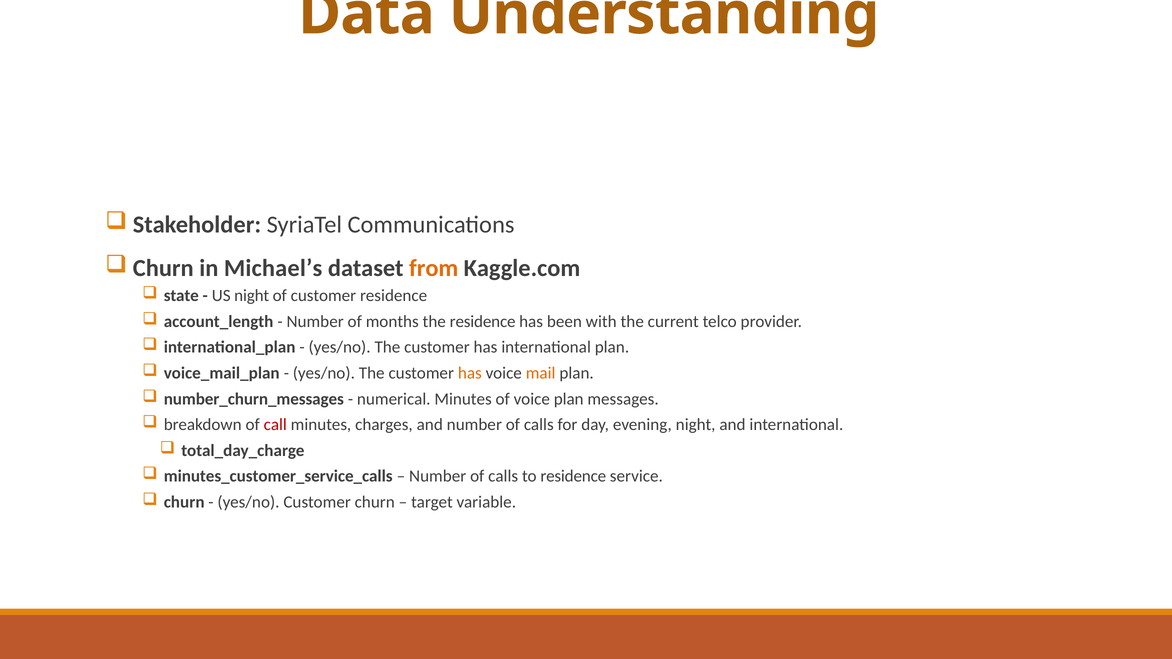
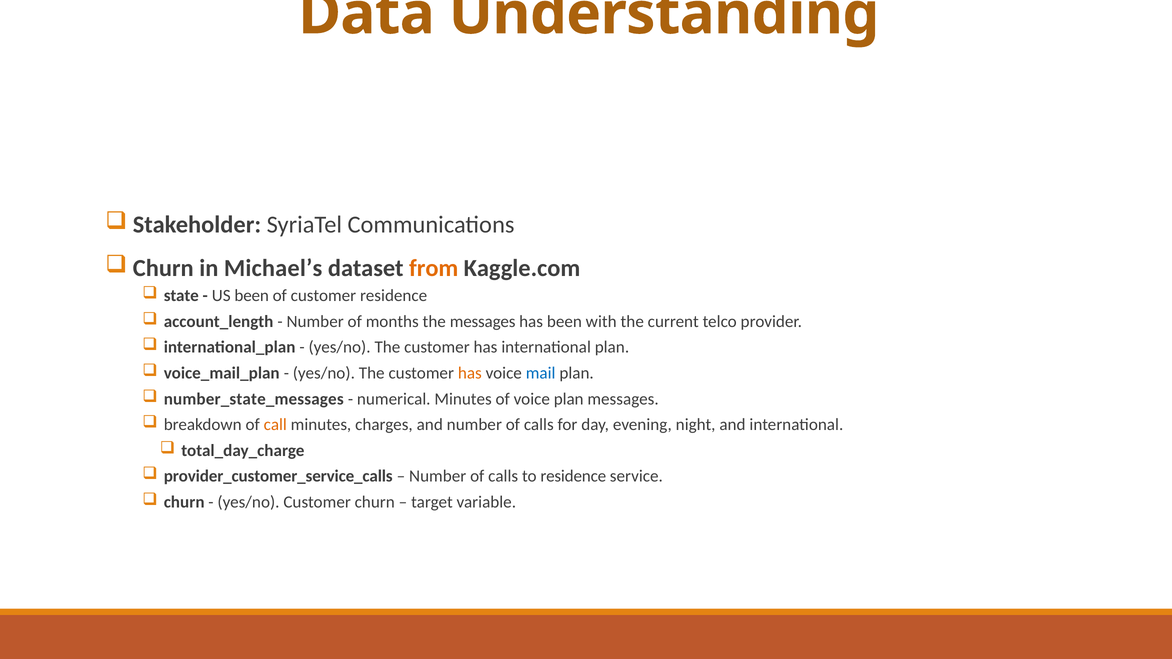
US night: night -> been
the residence: residence -> messages
mail colour: orange -> blue
number_churn_messages: number_churn_messages -> number_state_messages
call colour: red -> orange
minutes_customer_service_calls: minutes_customer_service_calls -> provider_customer_service_calls
